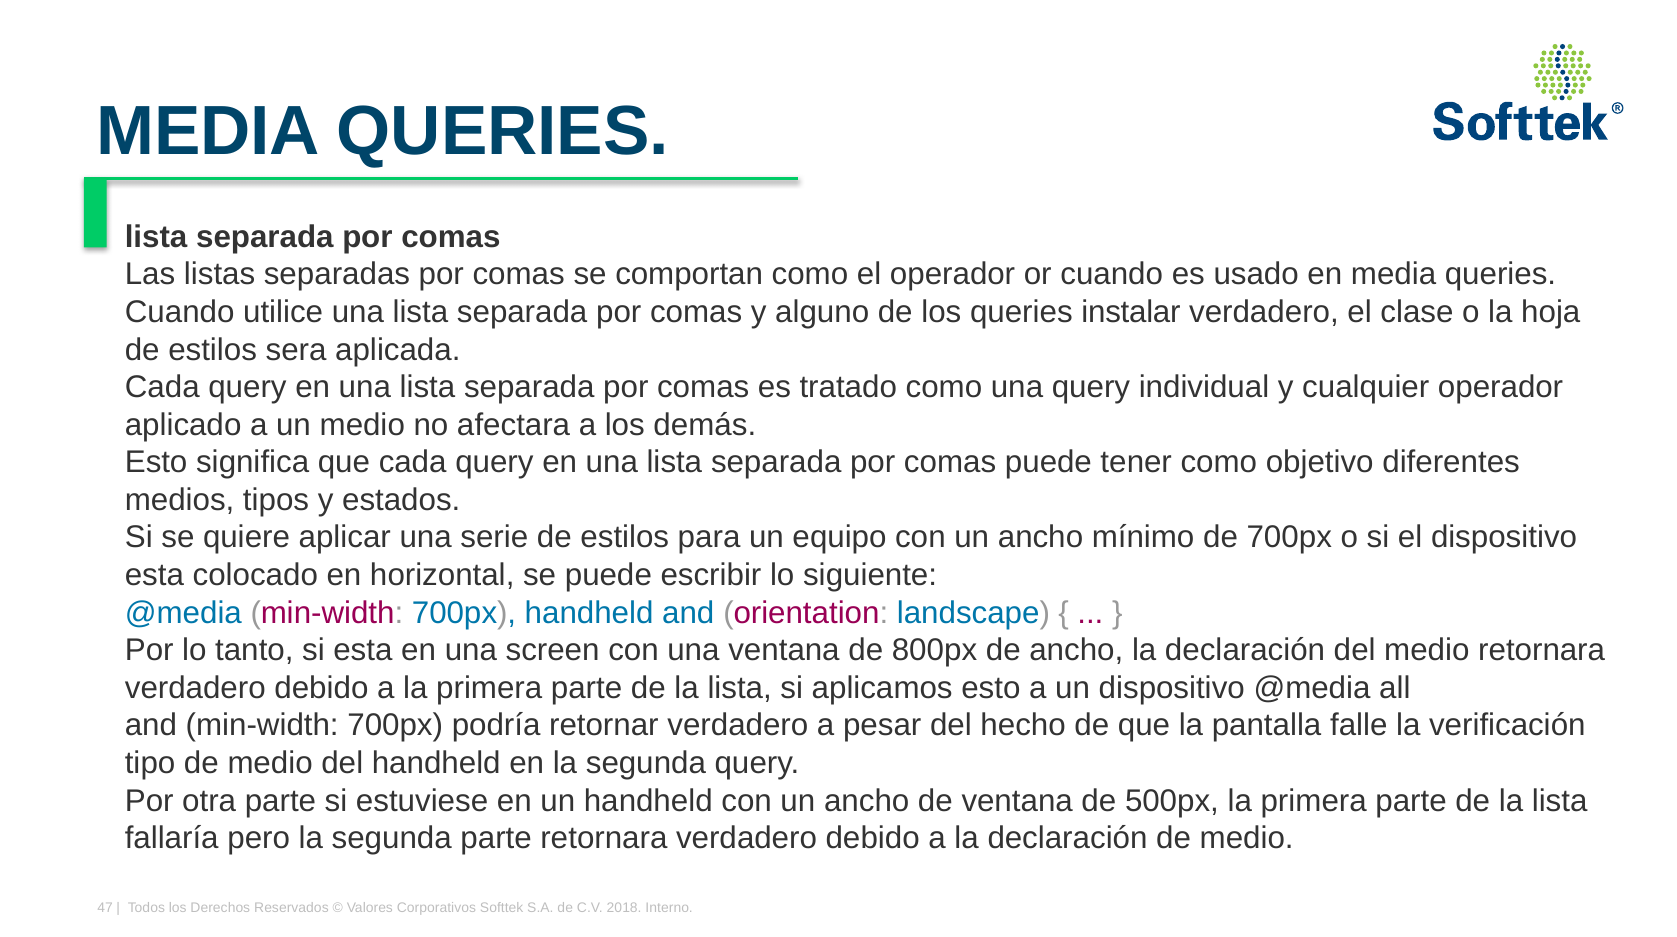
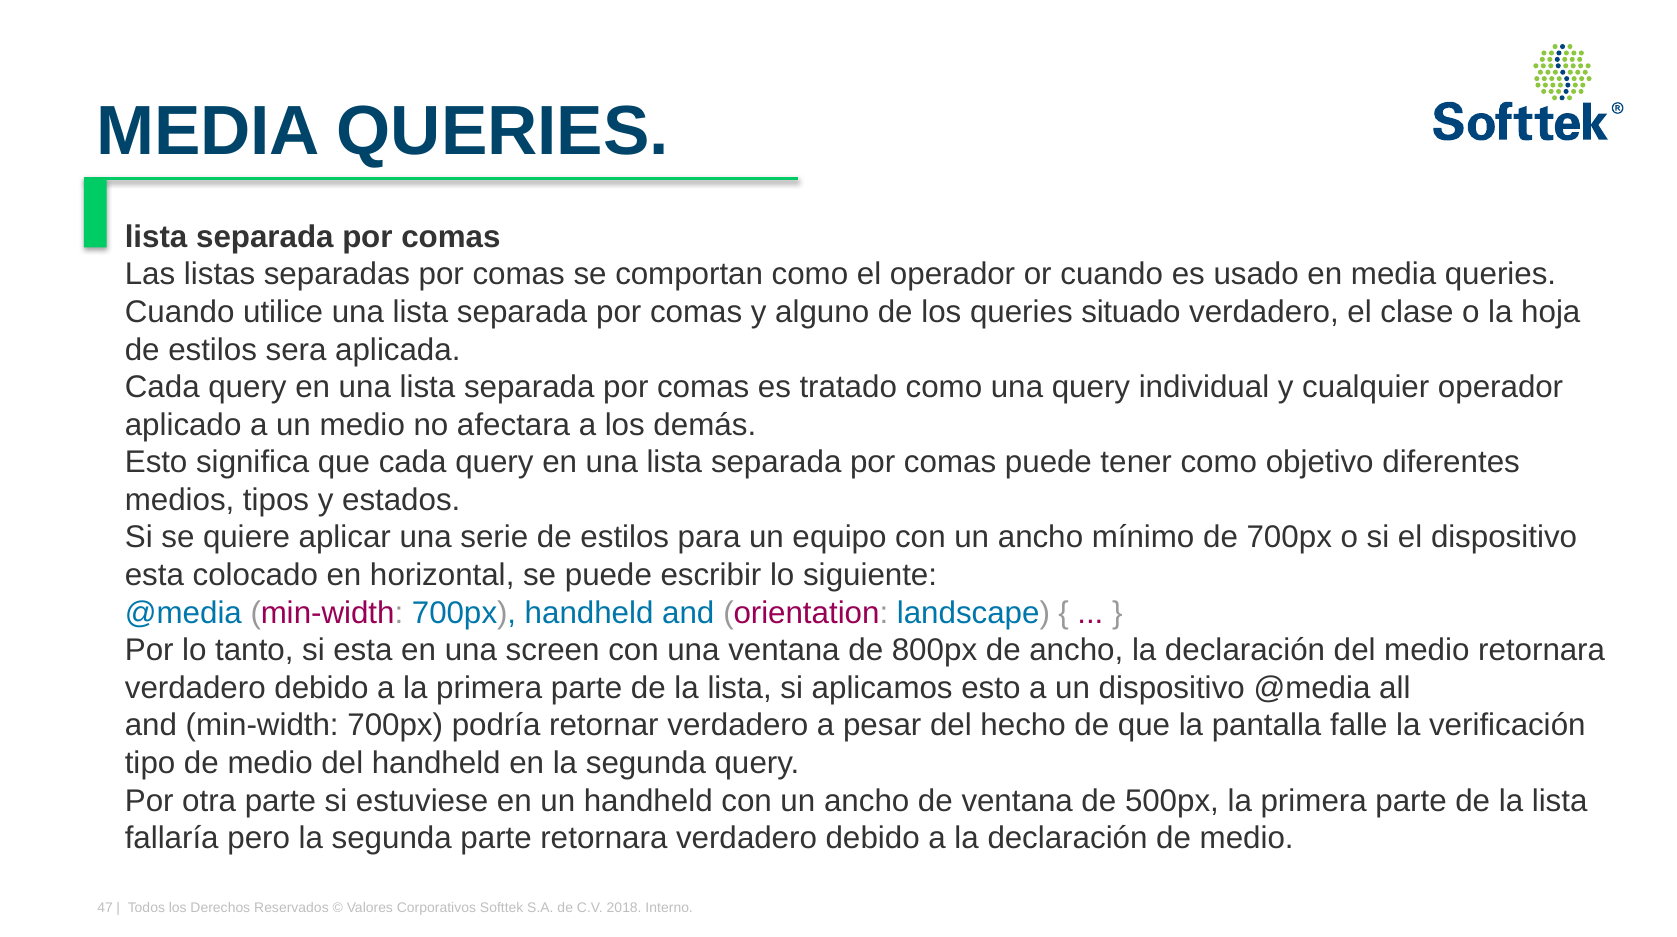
instalar: instalar -> situado
